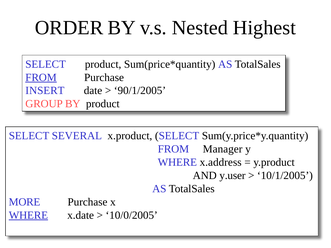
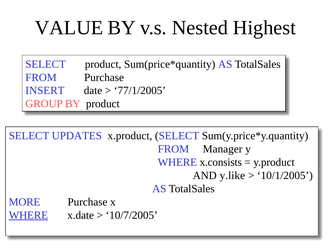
ORDER: ORDER -> VALUE
FROM at (41, 77) underline: present -> none
90/1/2005: 90/1/2005 -> 77/1/2005
SEVERAL: SEVERAL -> UPDATES
x.address: x.address -> x.consists
y.user: y.user -> y.like
10/0/2005: 10/0/2005 -> 10/7/2005
